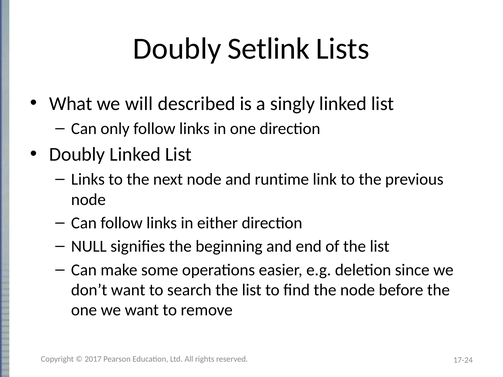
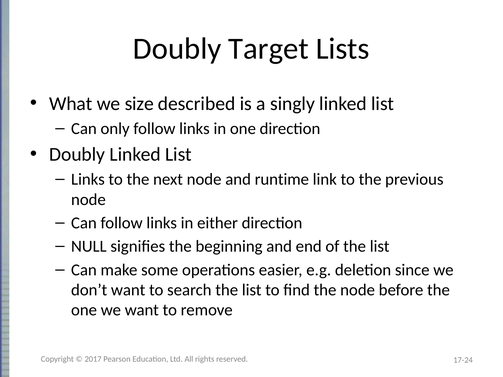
Setlink: Setlink -> Target
will: will -> size
